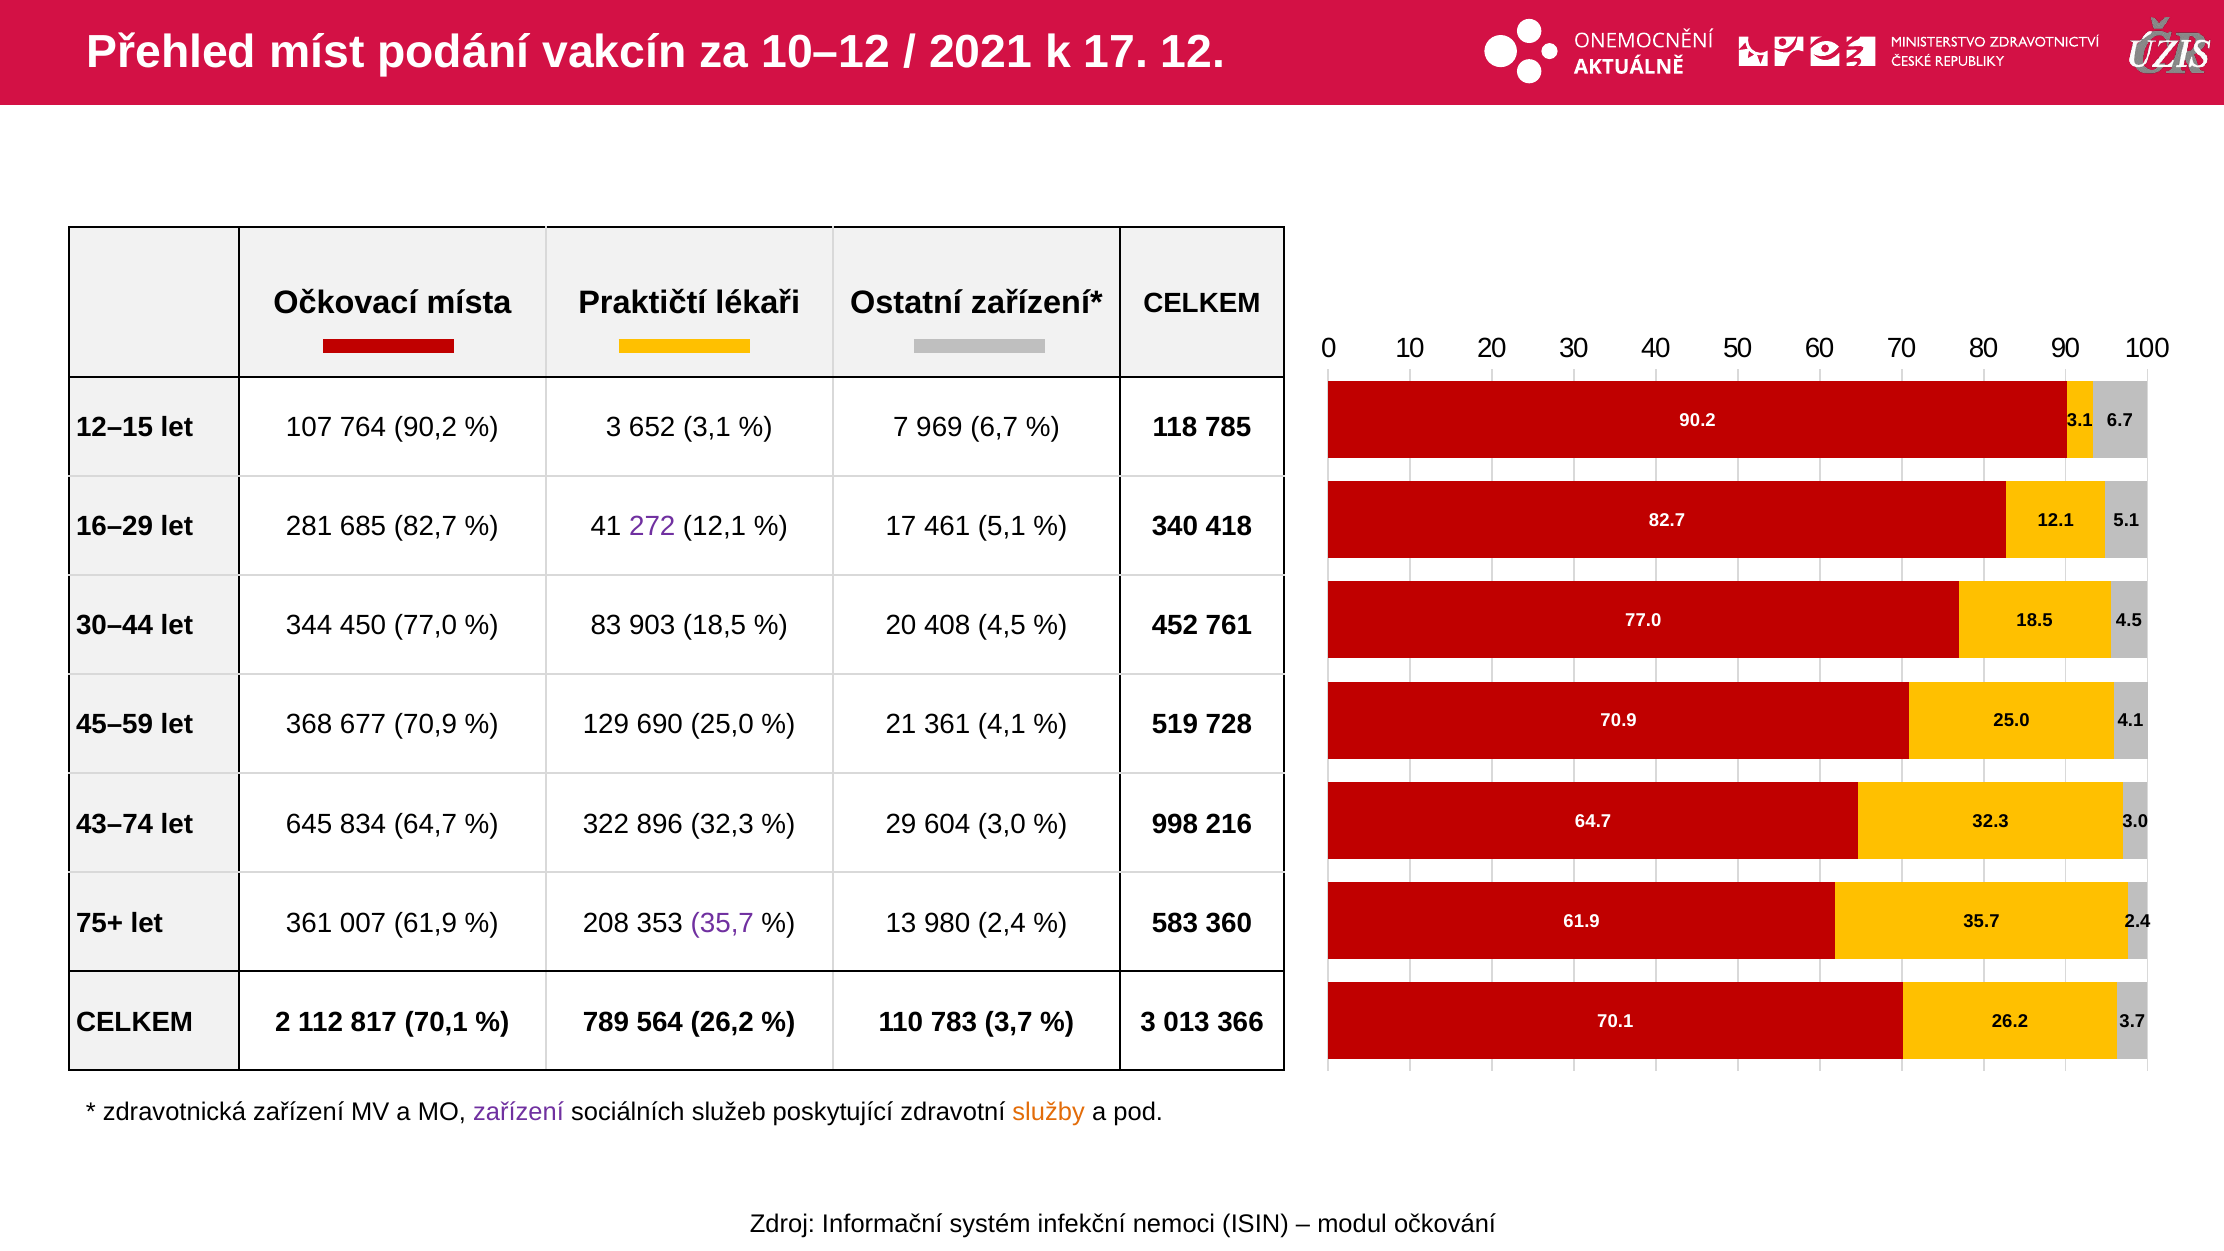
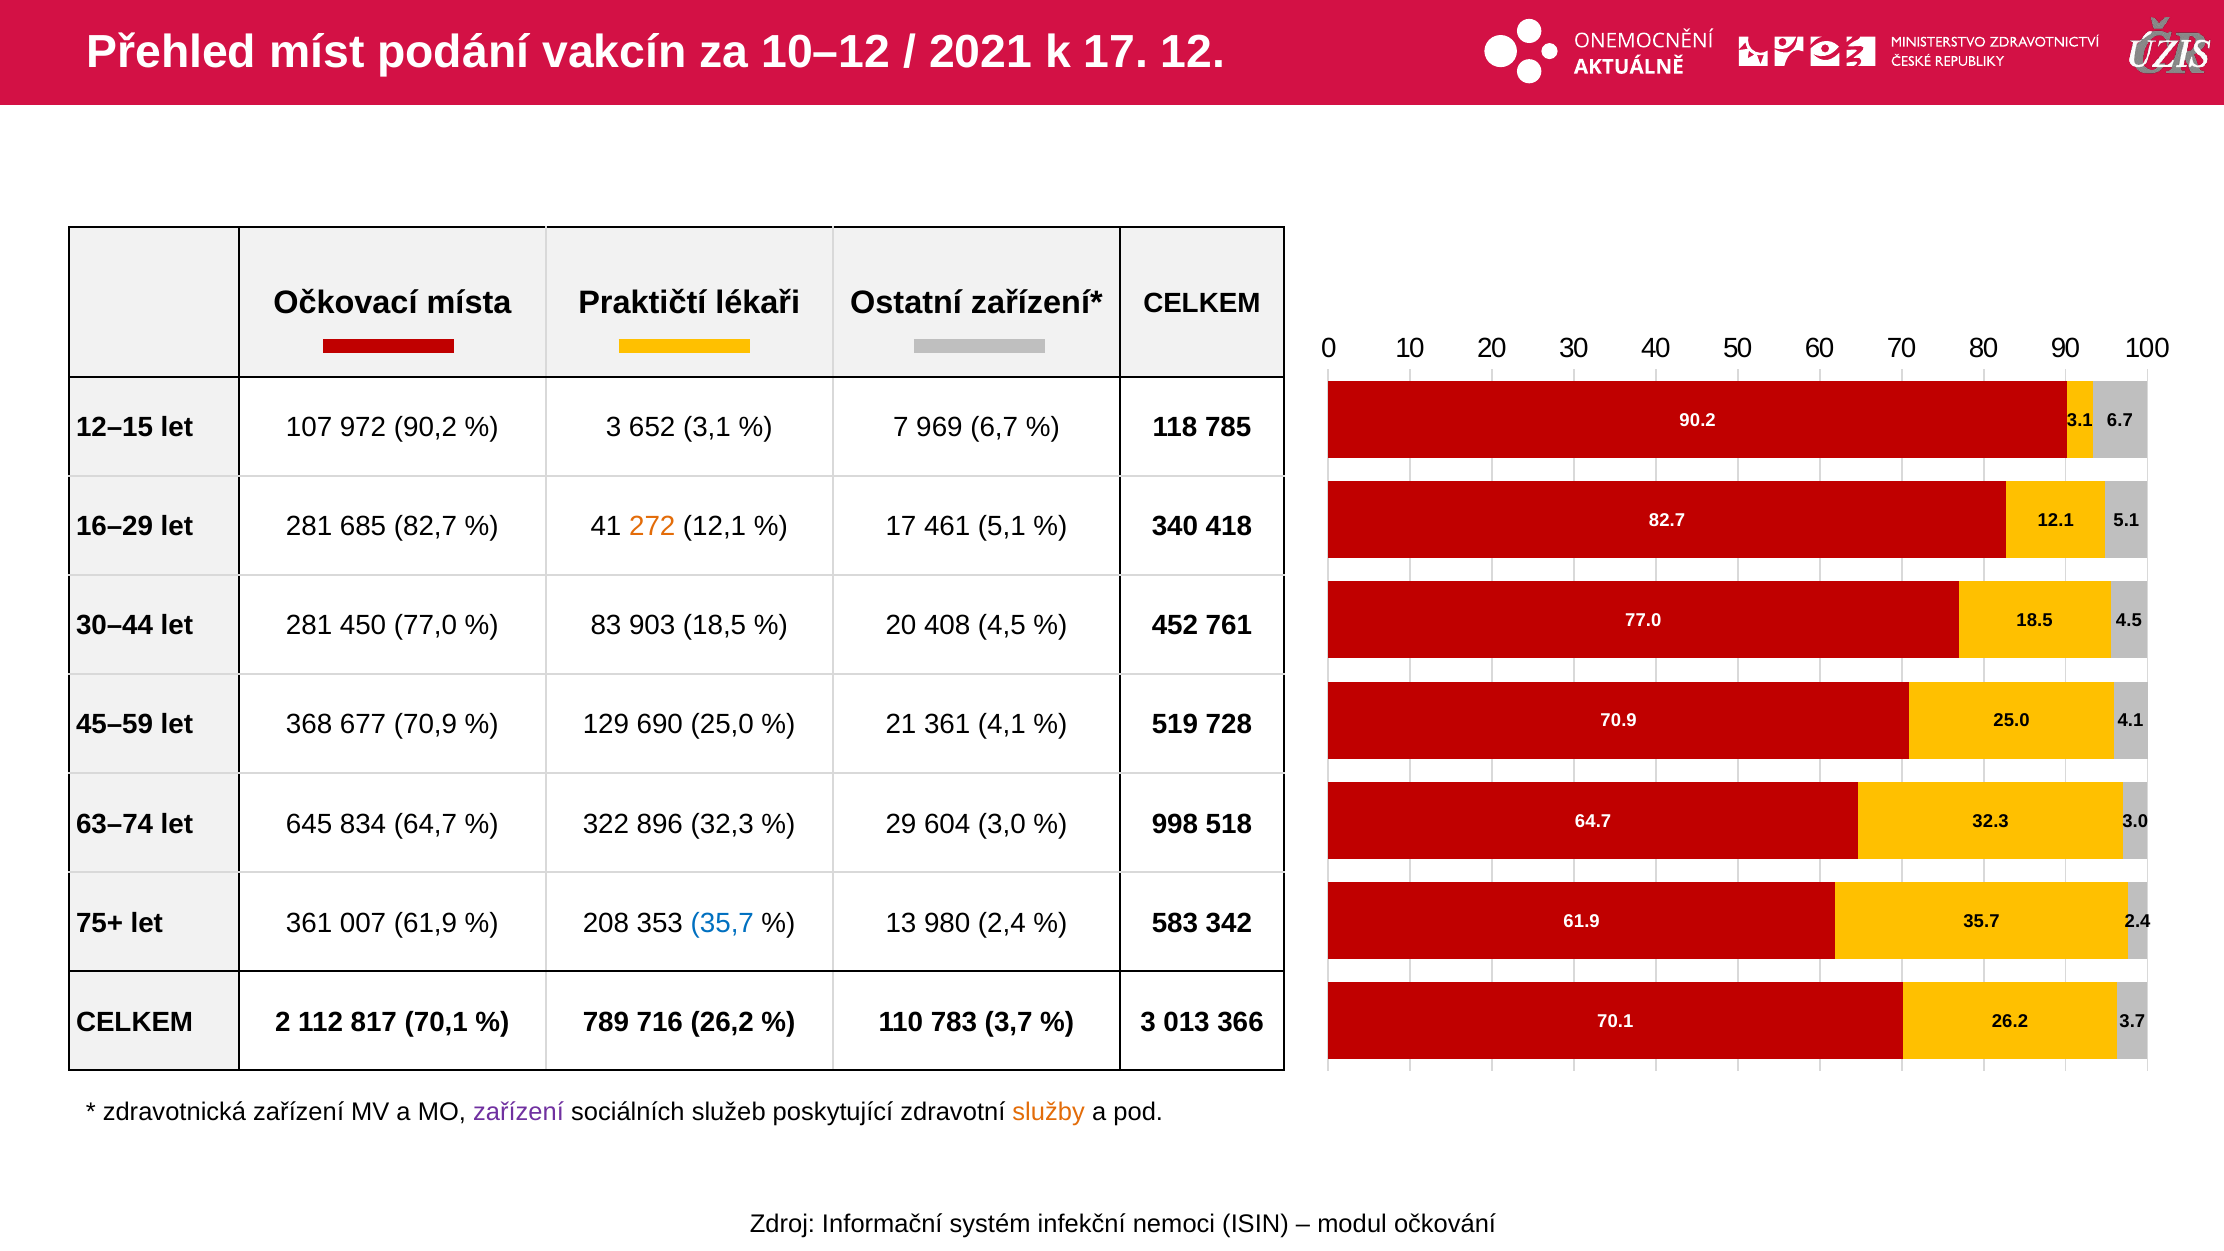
764: 764 -> 972
272 colour: purple -> orange
30–44 let 344: 344 -> 281
43–74: 43–74 -> 63–74
216: 216 -> 518
35,7 colour: purple -> blue
360: 360 -> 342
564: 564 -> 716
